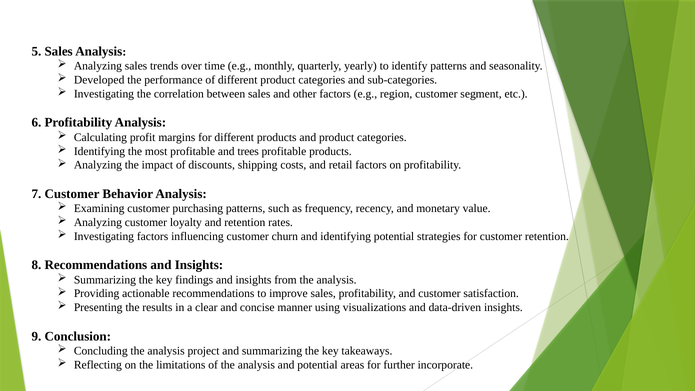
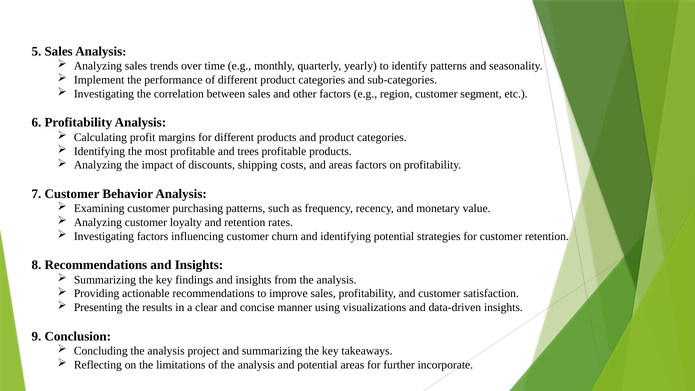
Developed: Developed -> Implement
and retail: retail -> areas
